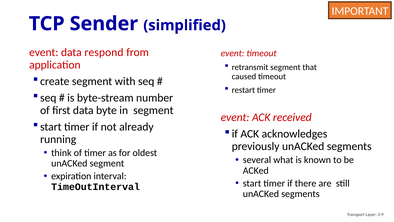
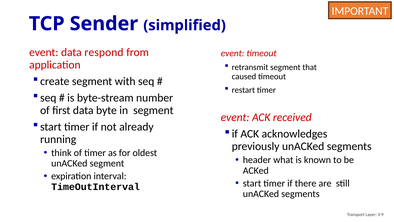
several: several -> header
